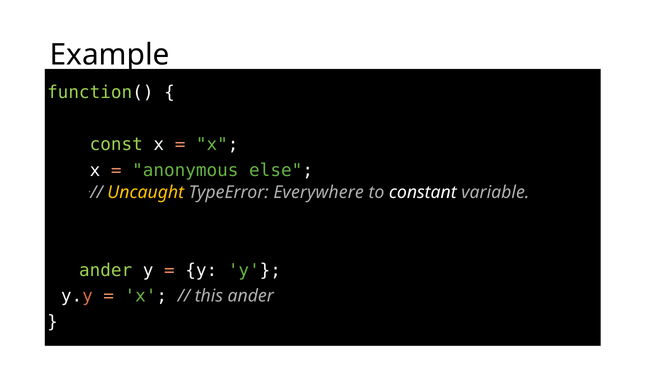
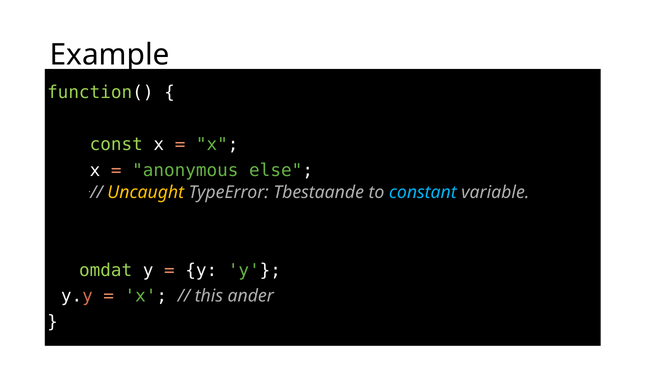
Everywhere: Everywhere -> Tbestaande
constant colour: white -> light blue
ander at (106, 270): ander -> omdat
